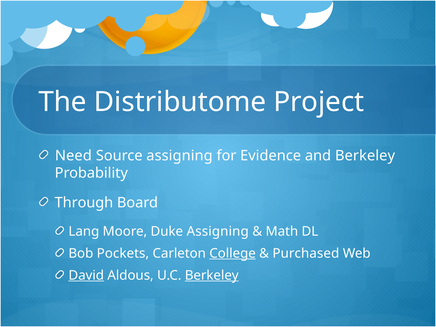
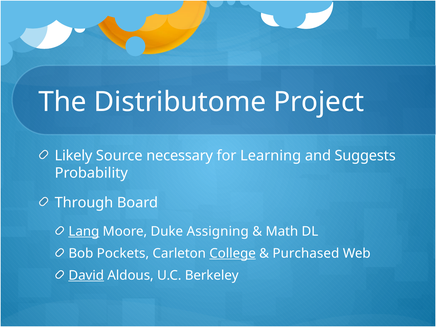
Need: Need -> Likely
Source assigning: assigning -> necessary
Evidence: Evidence -> Learning
and Berkeley: Berkeley -> Suggests
Lang underline: none -> present
Berkeley at (212, 275) underline: present -> none
